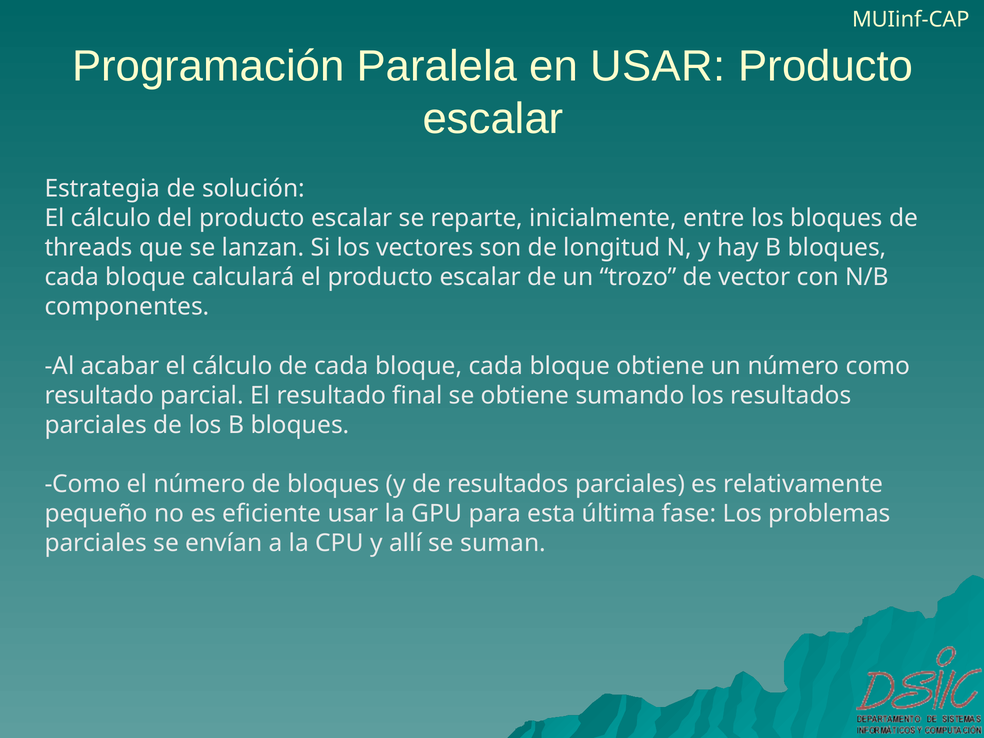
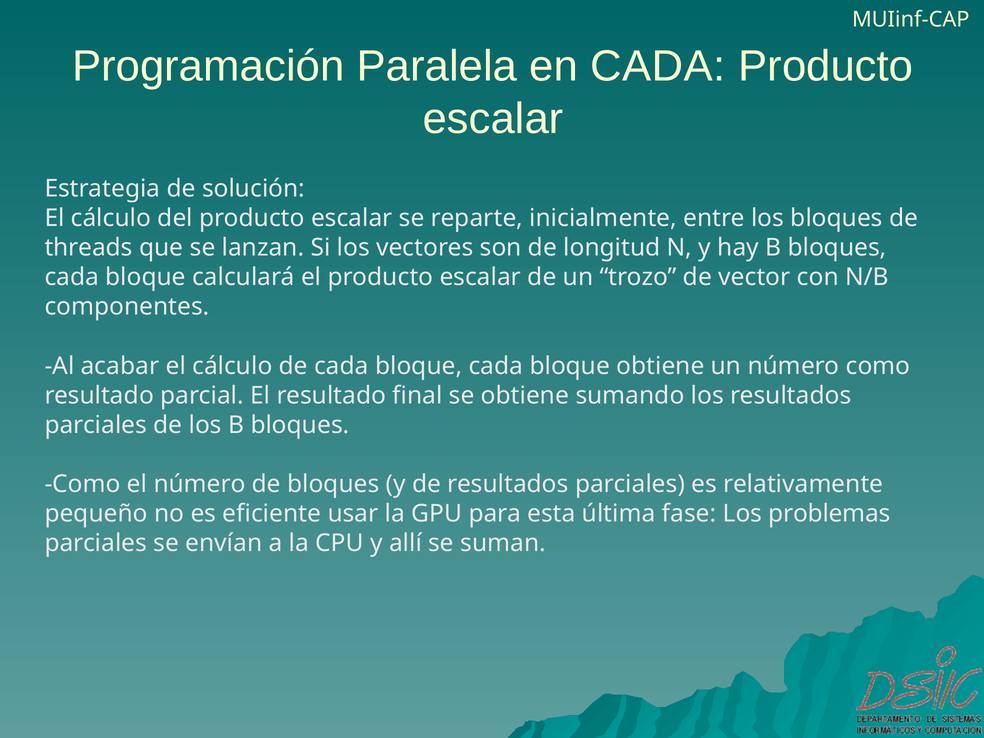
en USAR: USAR -> CADA
